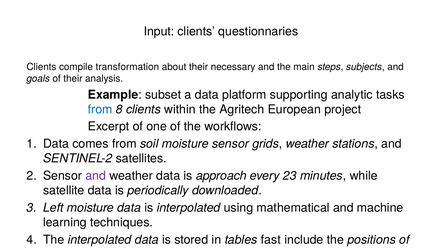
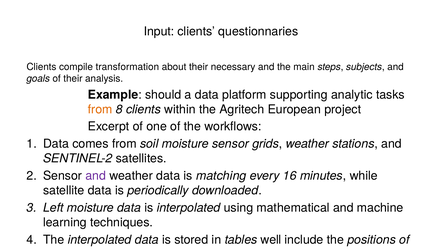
subset: subset -> should
from at (100, 109) colour: blue -> orange
approach: approach -> matching
23: 23 -> 16
fast: fast -> well
